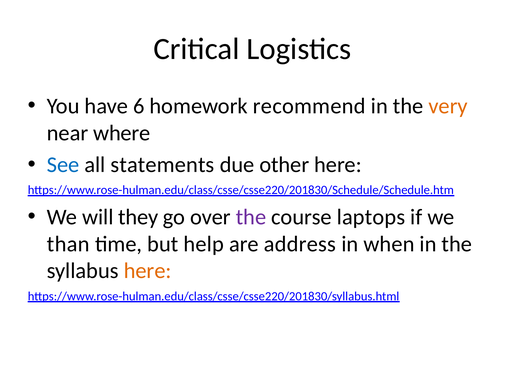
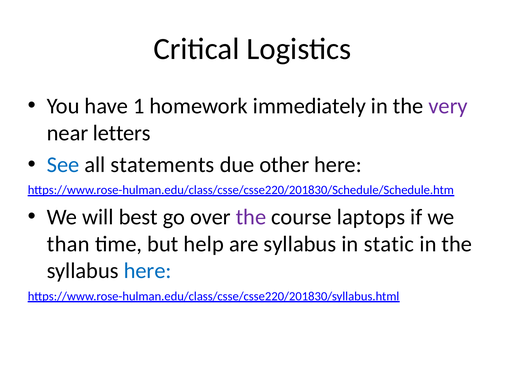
6: 6 -> 1
recommend: recommend -> immediately
very colour: orange -> purple
where: where -> letters
they: they -> best
are address: address -> syllabus
when: when -> static
here at (148, 271) colour: orange -> blue
